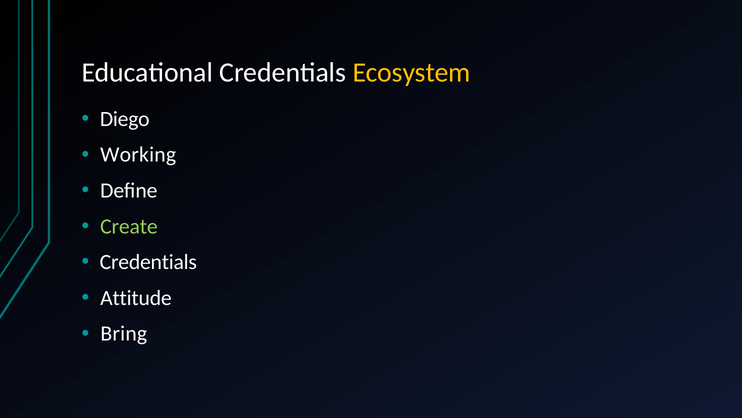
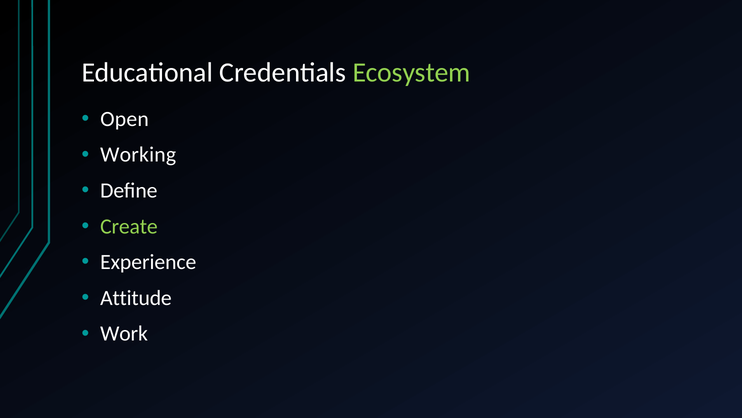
Ecosystem colour: yellow -> light green
Diego: Diego -> Open
Credentials at (148, 262): Credentials -> Experience
Bring: Bring -> Work
